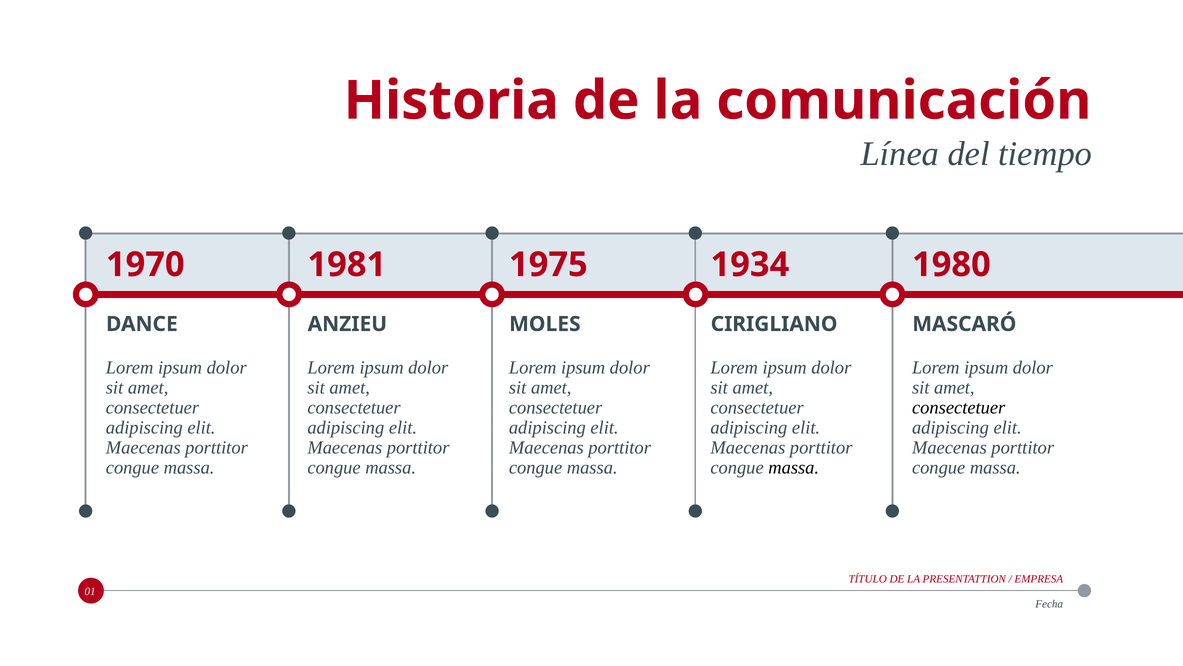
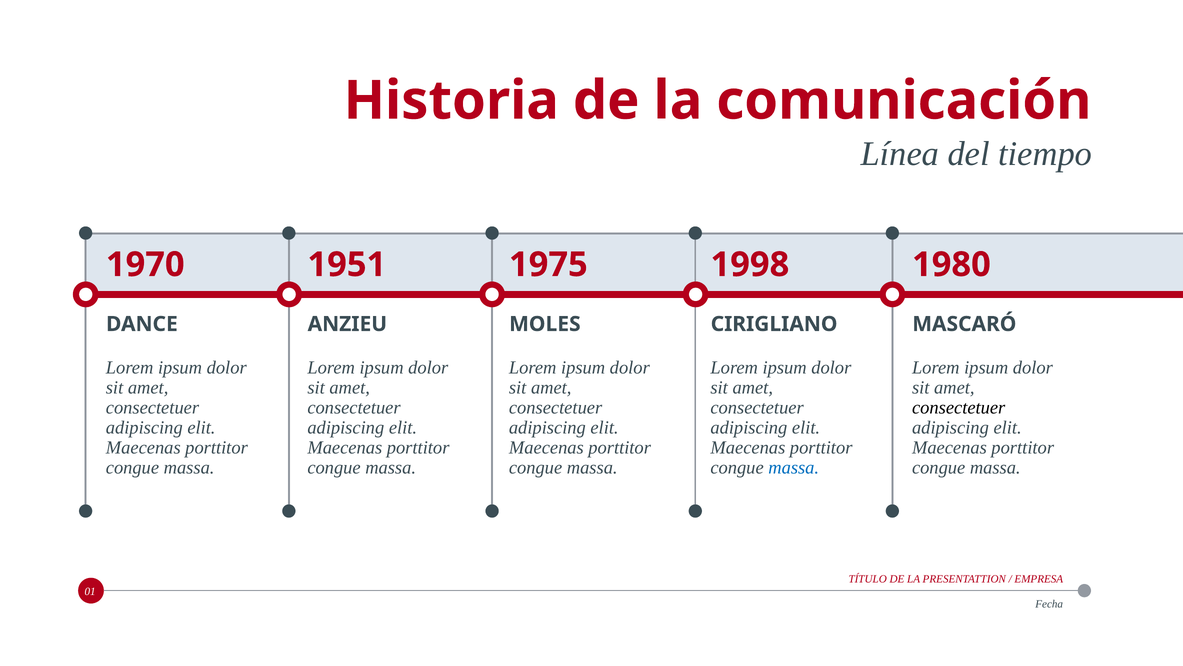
1981: 1981 -> 1951
1934: 1934 -> 1998
massa at (794, 467) colour: black -> blue
